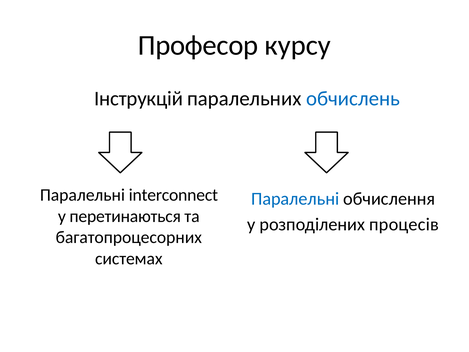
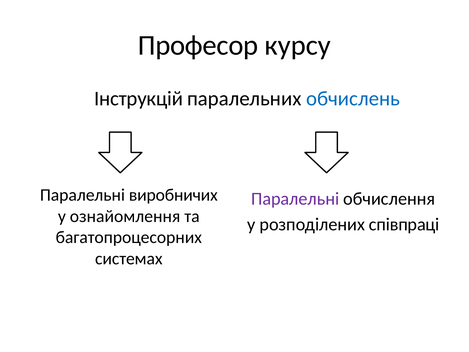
interconnect: interconnect -> виробничих
Паралельні at (295, 199) colour: blue -> purple
перетинаються: перетинаються -> ознайомлення
процесів: процесів -> співпраці
